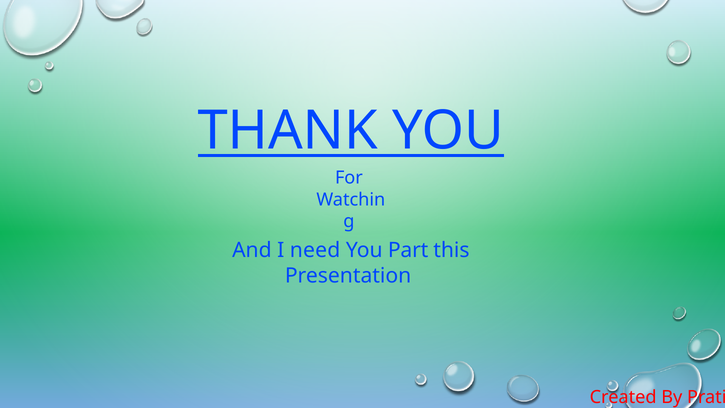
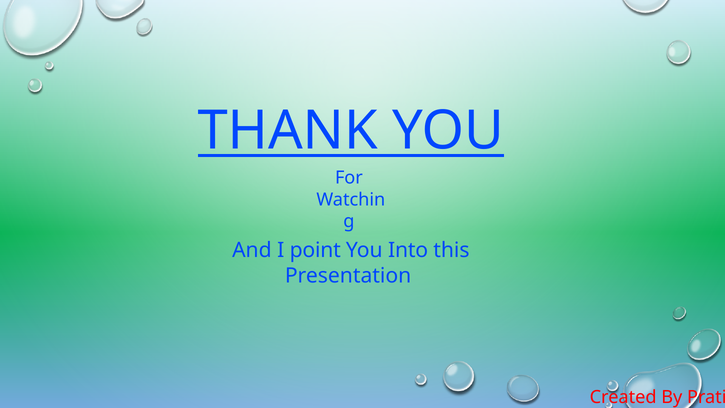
need: need -> point
Part: Part -> Into
